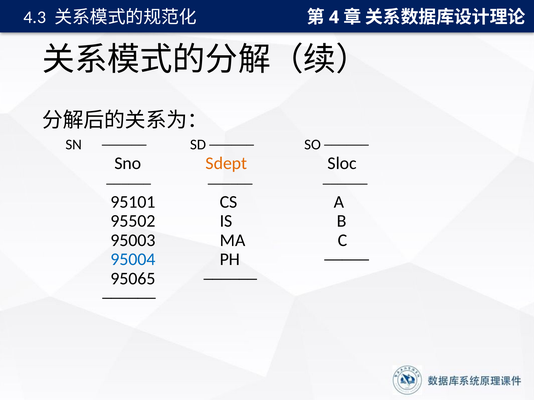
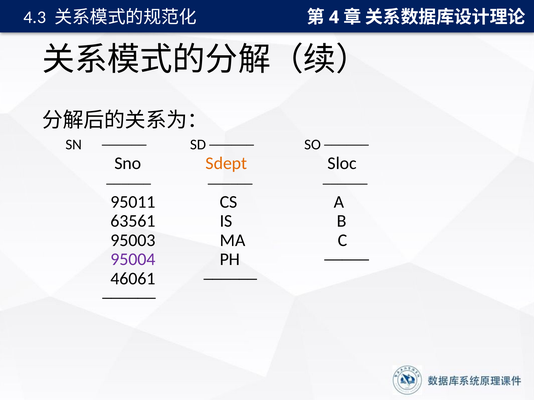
95101: 95101 -> 95011
95502: 95502 -> 63561
95004 colour: blue -> purple
95065: 95065 -> 46061
